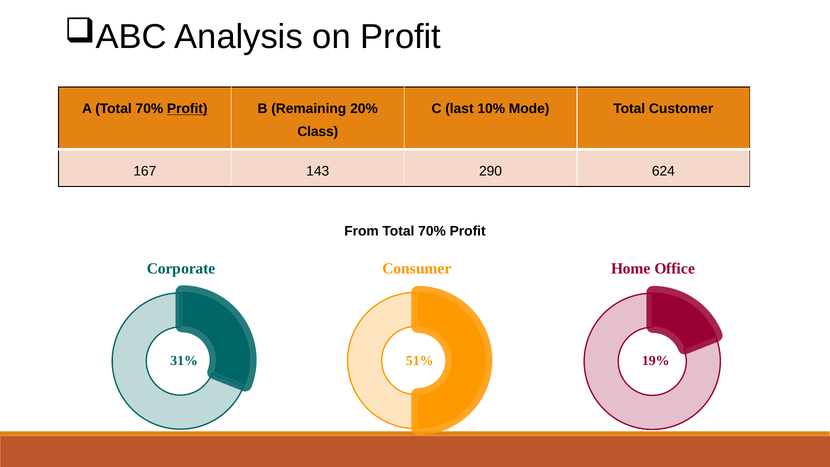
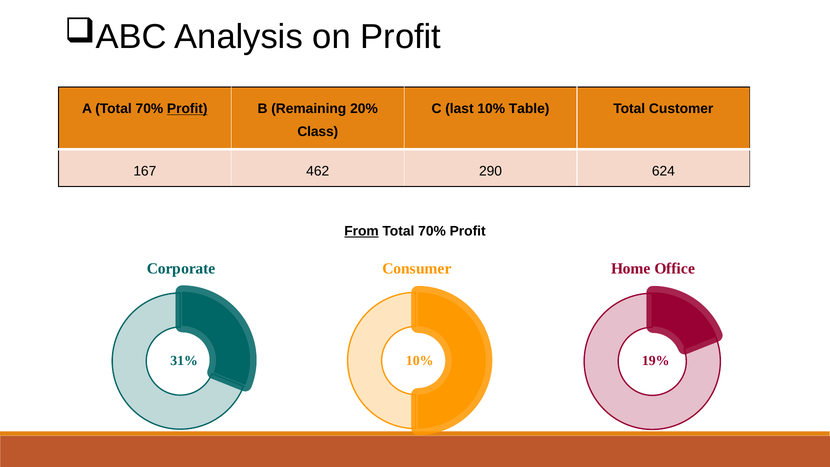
Mode: Mode -> Table
143: 143 -> 462
From underline: none -> present
51% at (420, 361): 51% -> 10%
